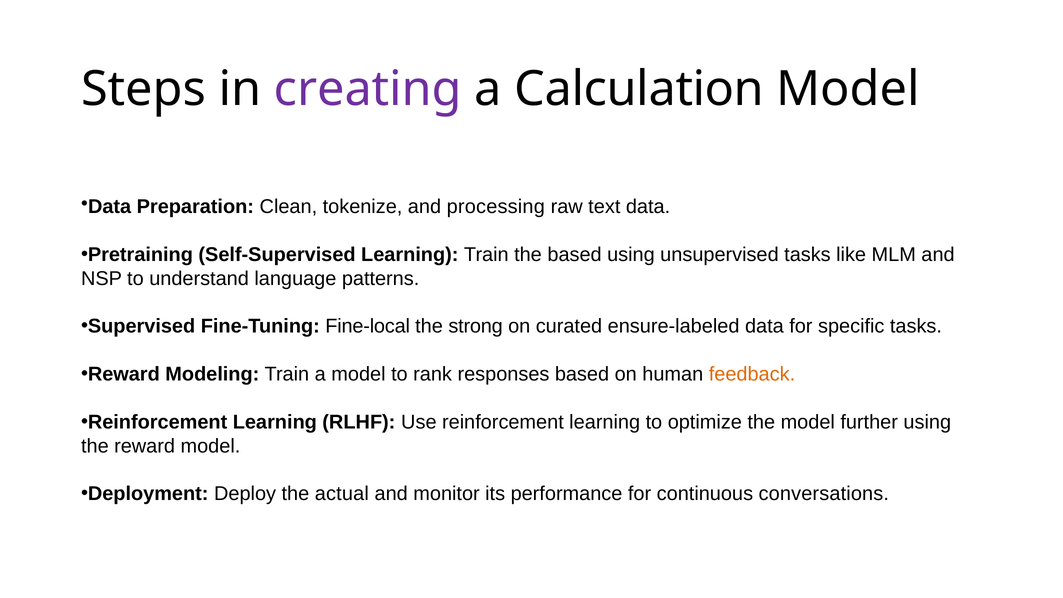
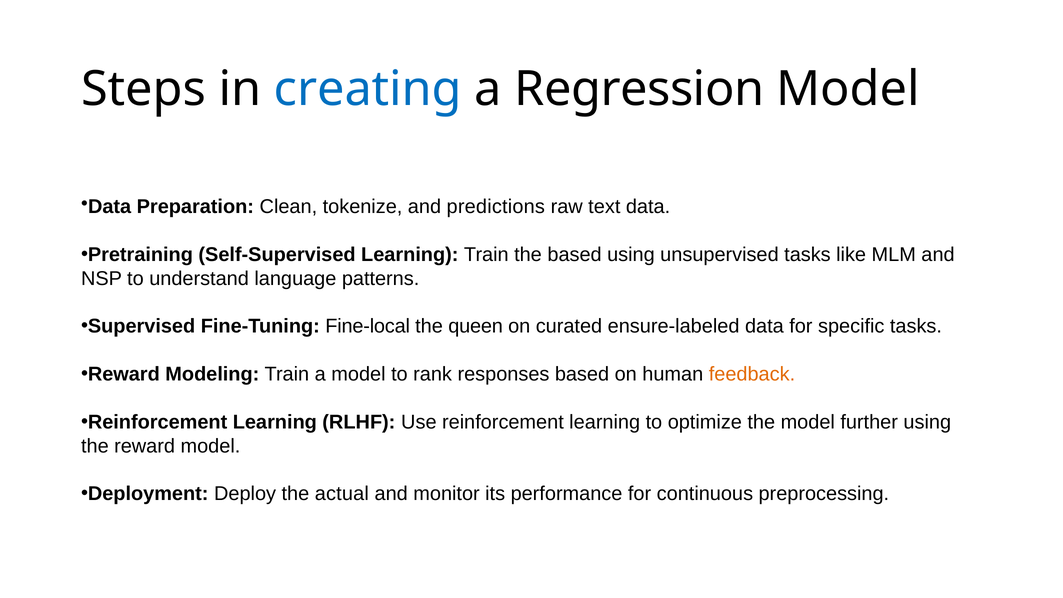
creating colour: purple -> blue
Calculation: Calculation -> Regression
processing: processing -> predictions
strong: strong -> queen
conversations: conversations -> preprocessing
